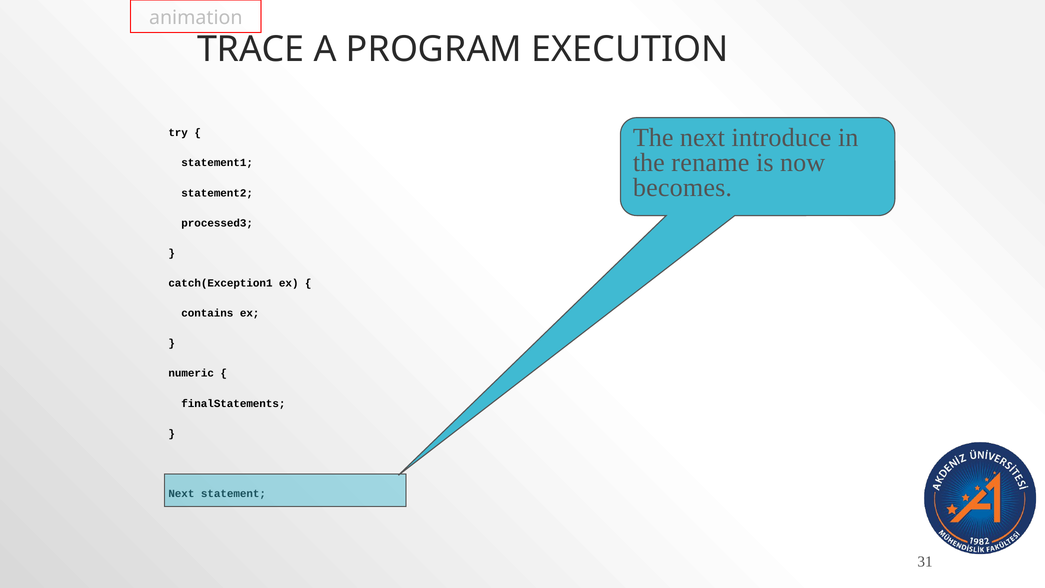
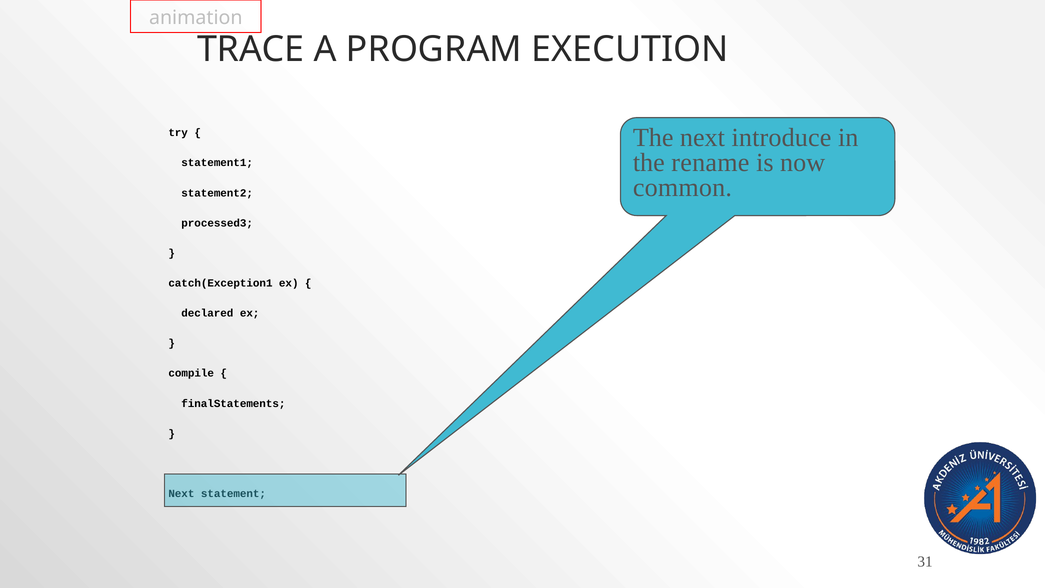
becomes: becomes -> common
contains: contains -> declared
numeric: numeric -> compile
